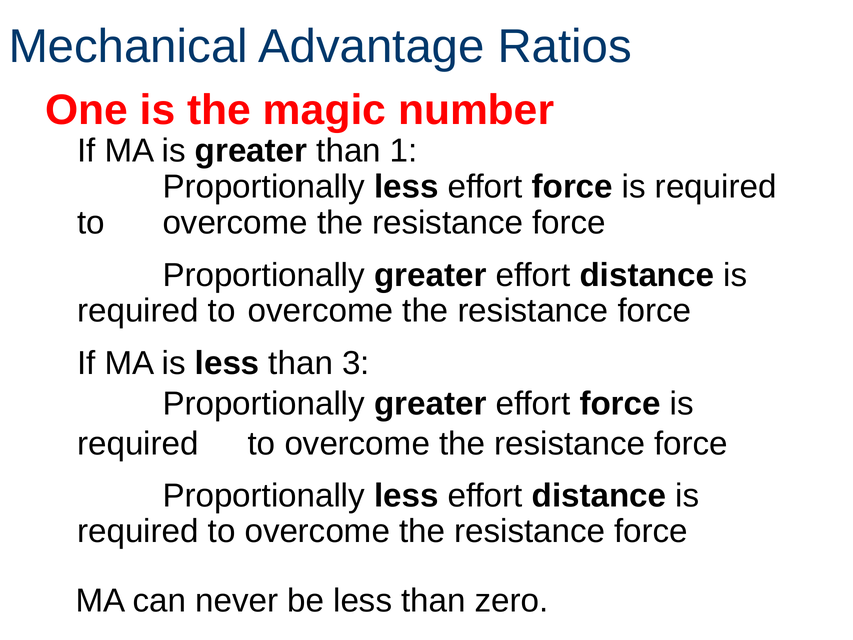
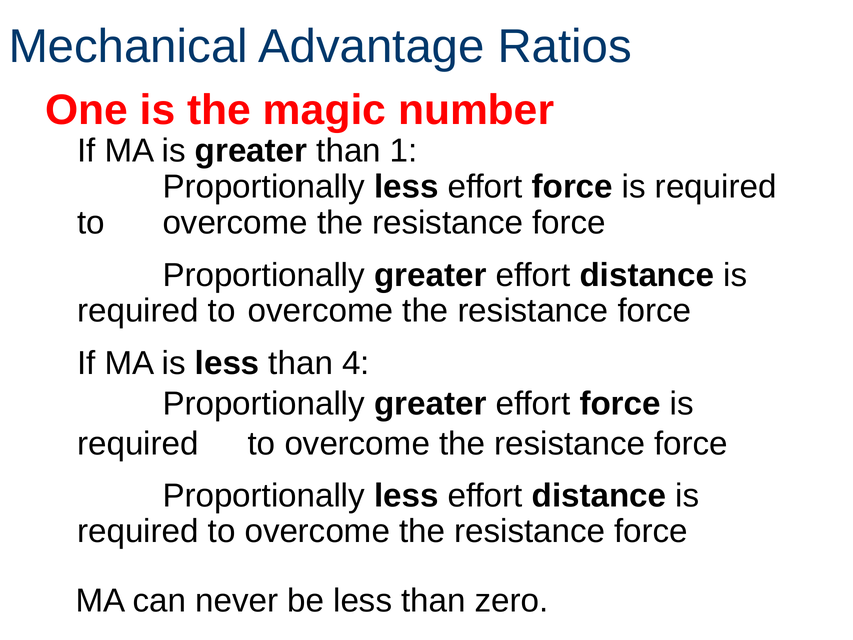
3: 3 -> 4
